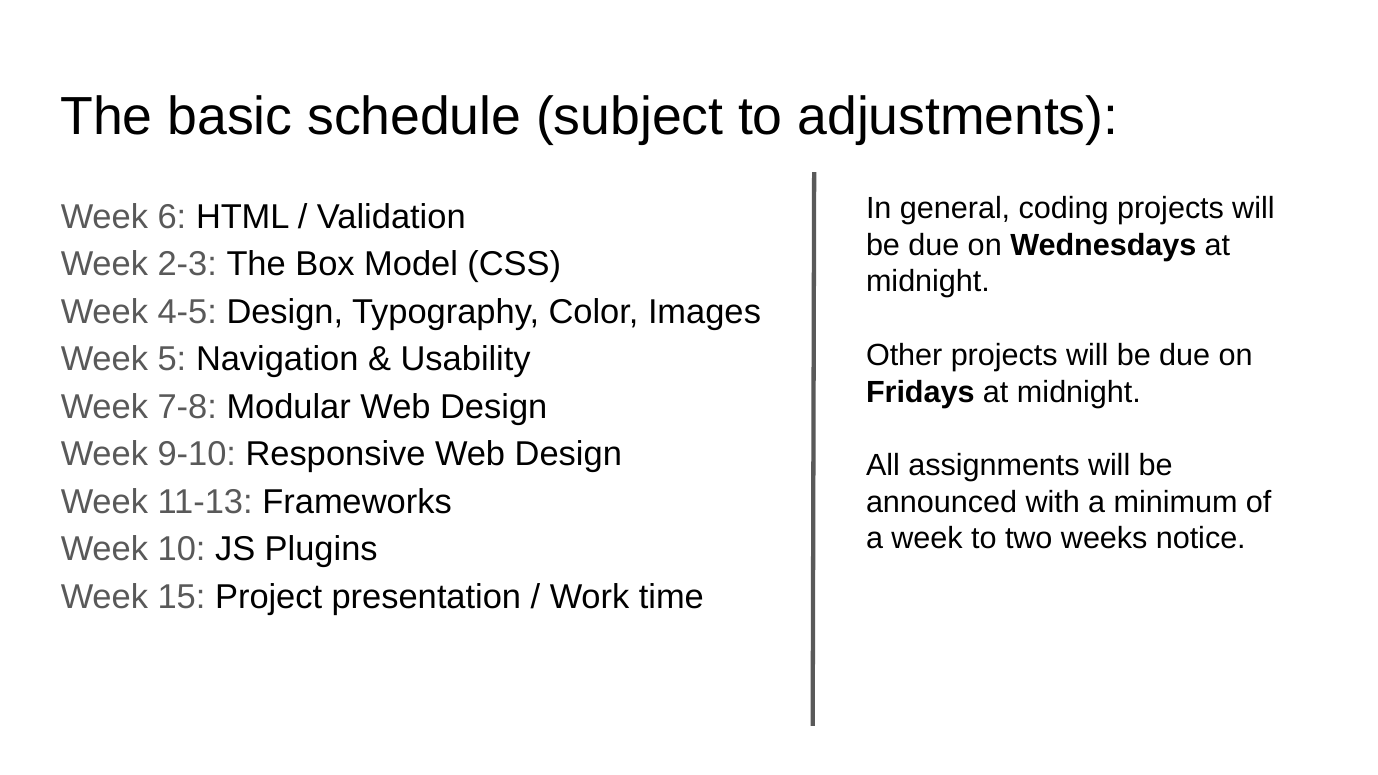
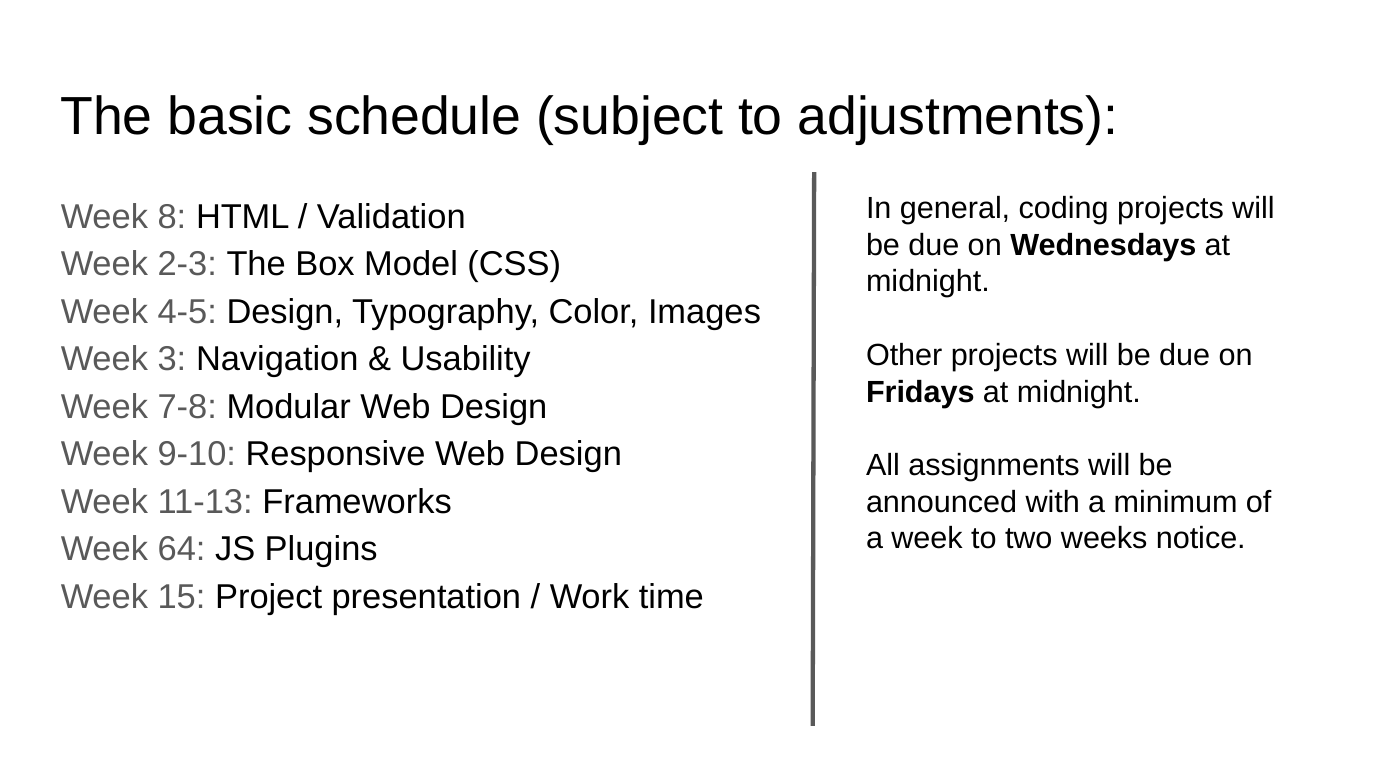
6: 6 -> 8
5: 5 -> 3
10: 10 -> 64
